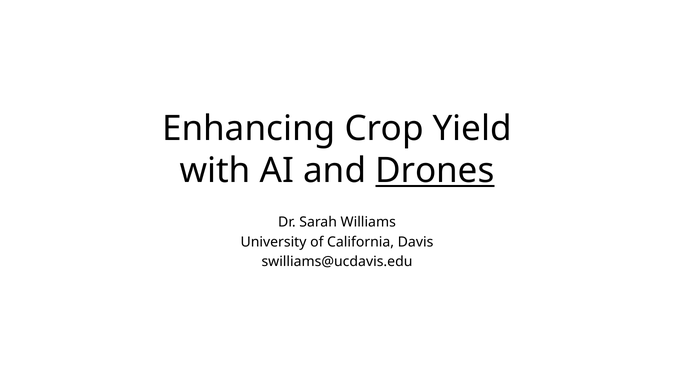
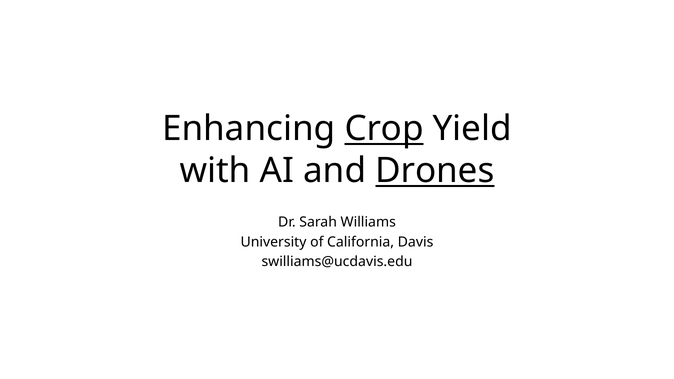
Crop underline: none -> present
